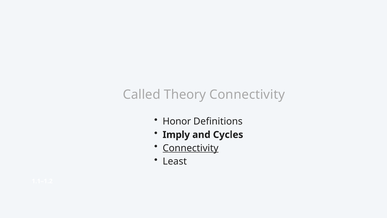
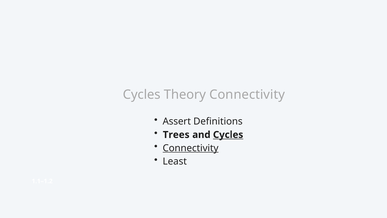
Called at (142, 95): Called -> Cycles
Honor: Honor -> Assert
Imply: Imply -> Trees
Cycles at (228, 135) underline: none -> present
